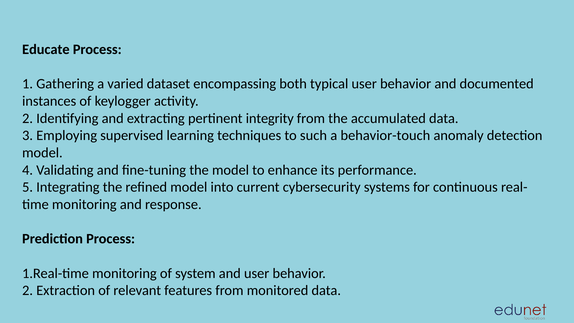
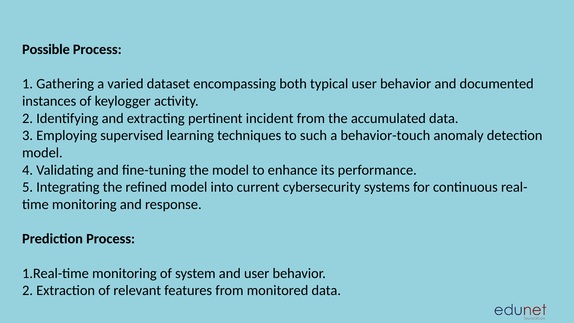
Educate: Educate -> Possible
integrity: integrity -> incident
